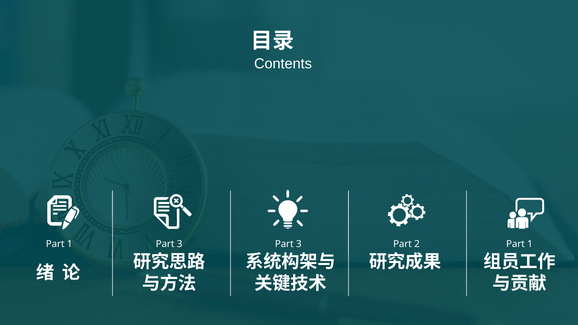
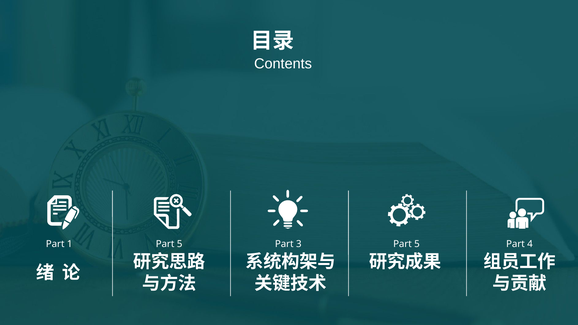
1 Part 3: 3 -> 5
3 Part 2: 2 -> 5
1 at (530, 244): 1 -> 4
